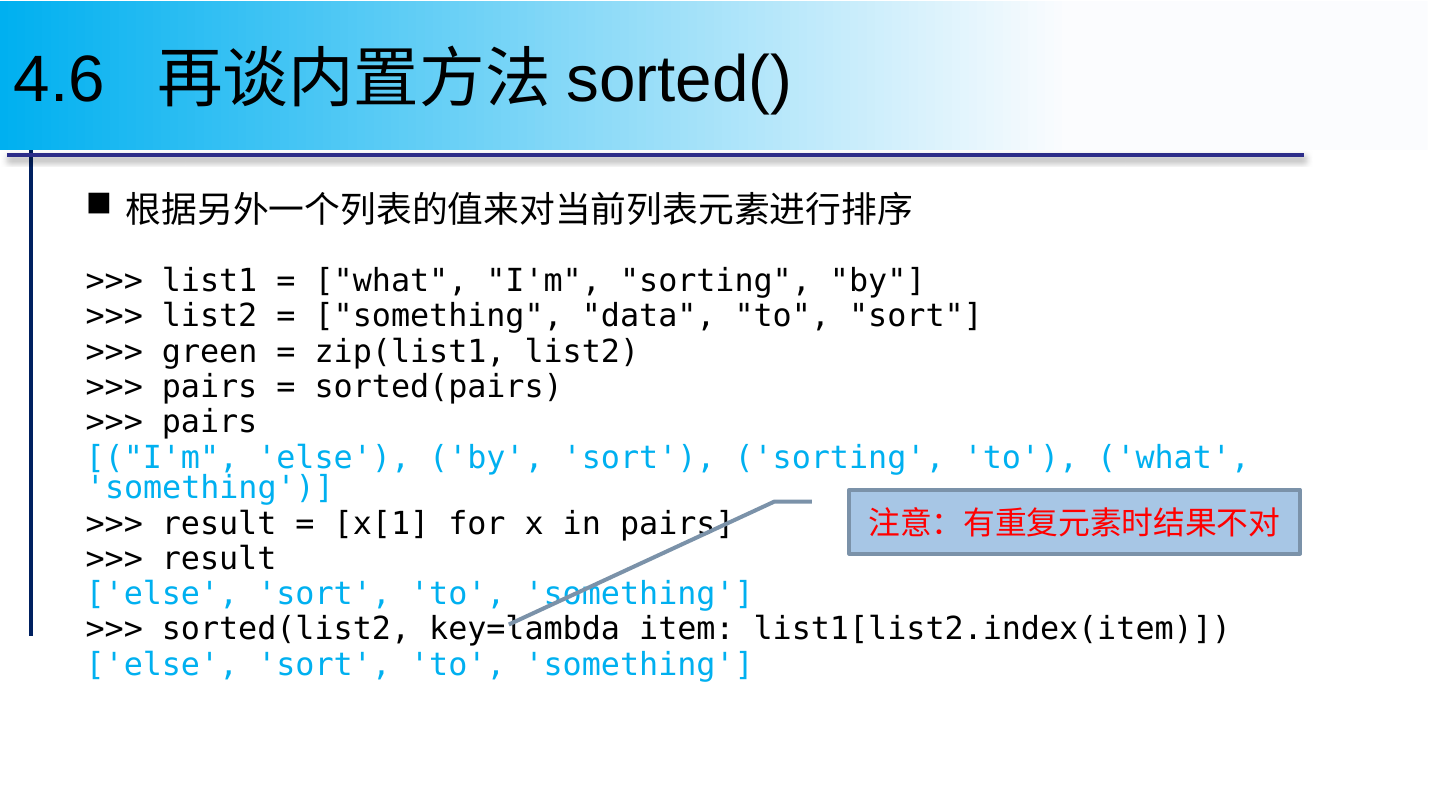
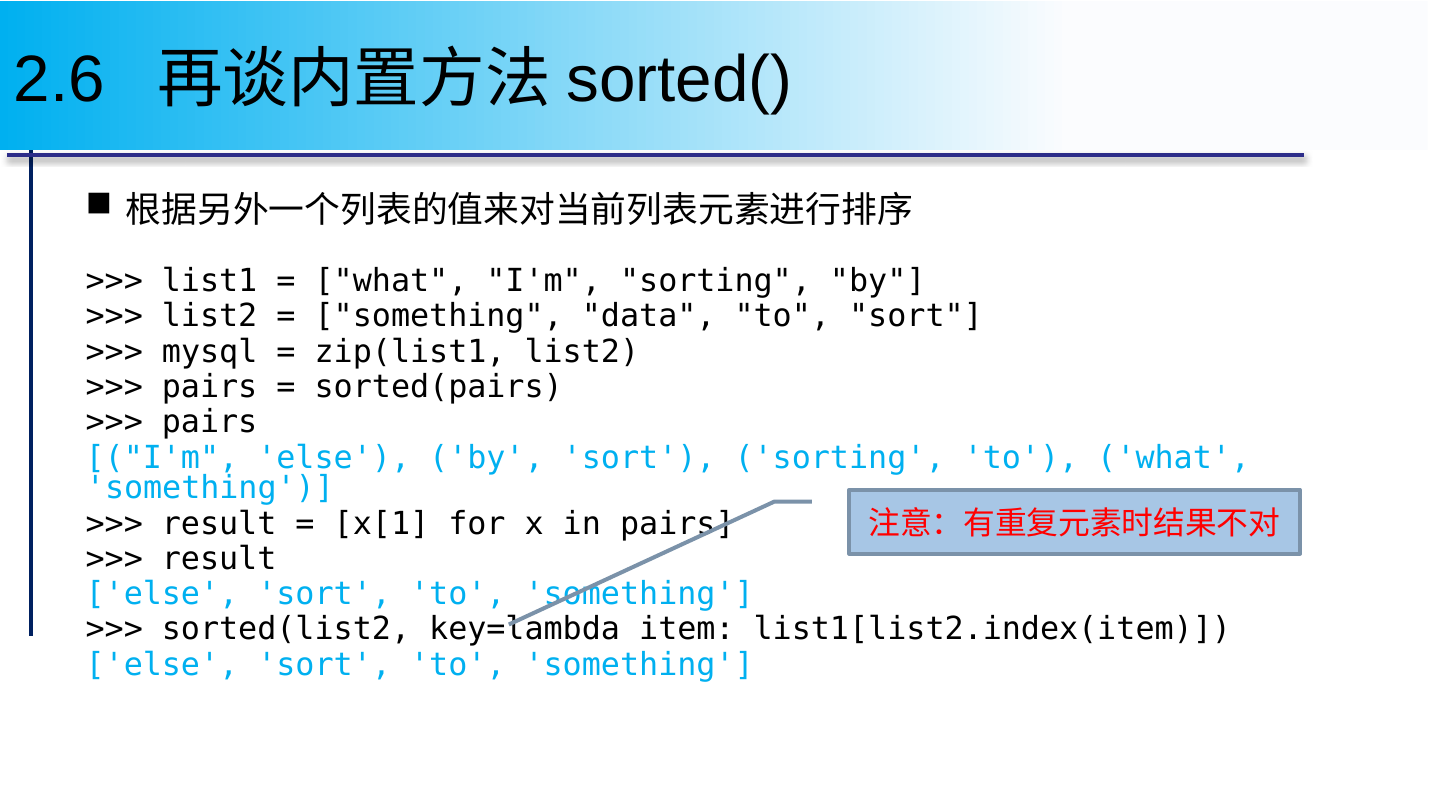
4.6: 4.6 -> 2.6
green: green -> mysql
